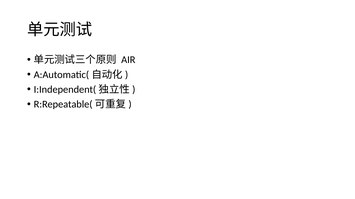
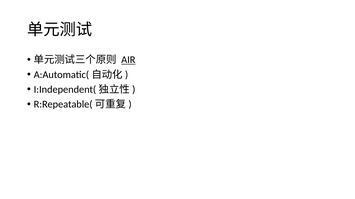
AIR underline: none -> present
